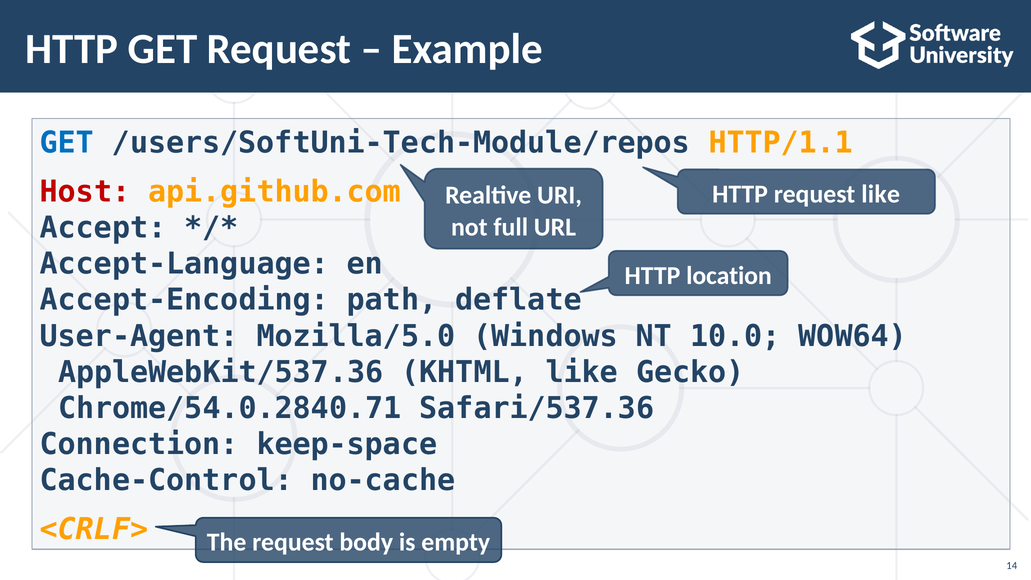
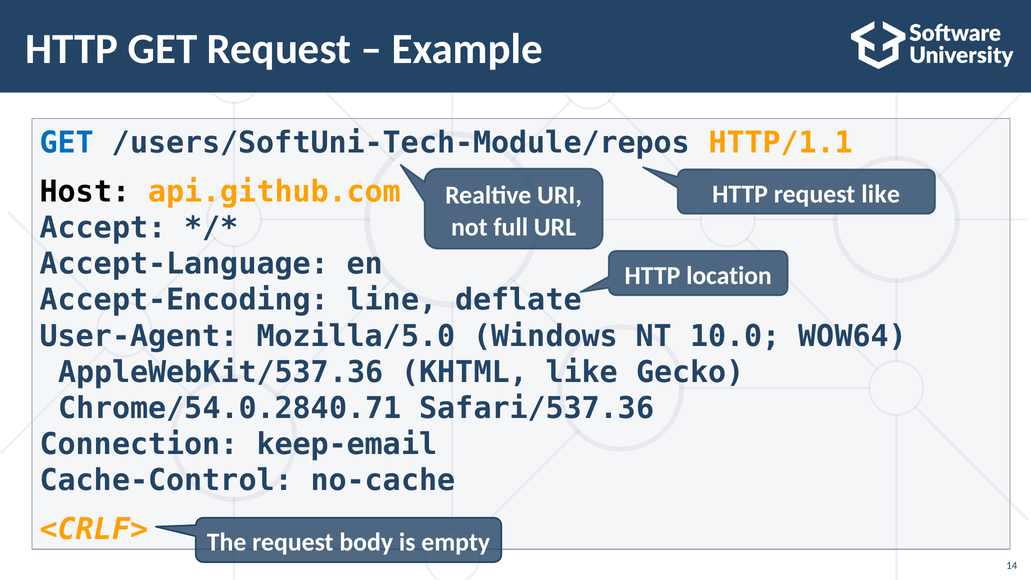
Host colour: red -> black
path: path -> line
keep-space: keep-space -> keep-email
